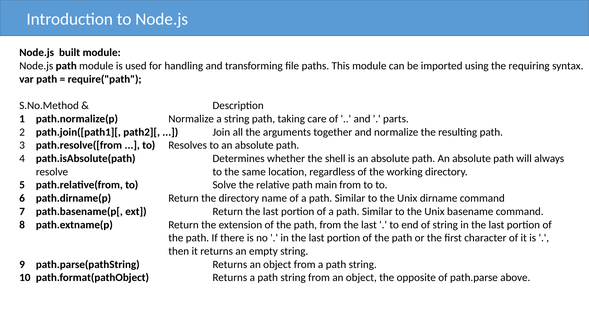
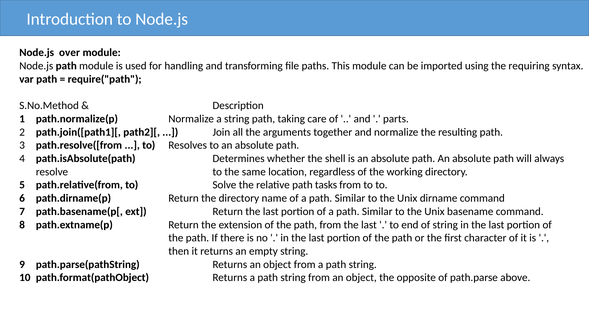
built: built -> over
main: main -> tasks
